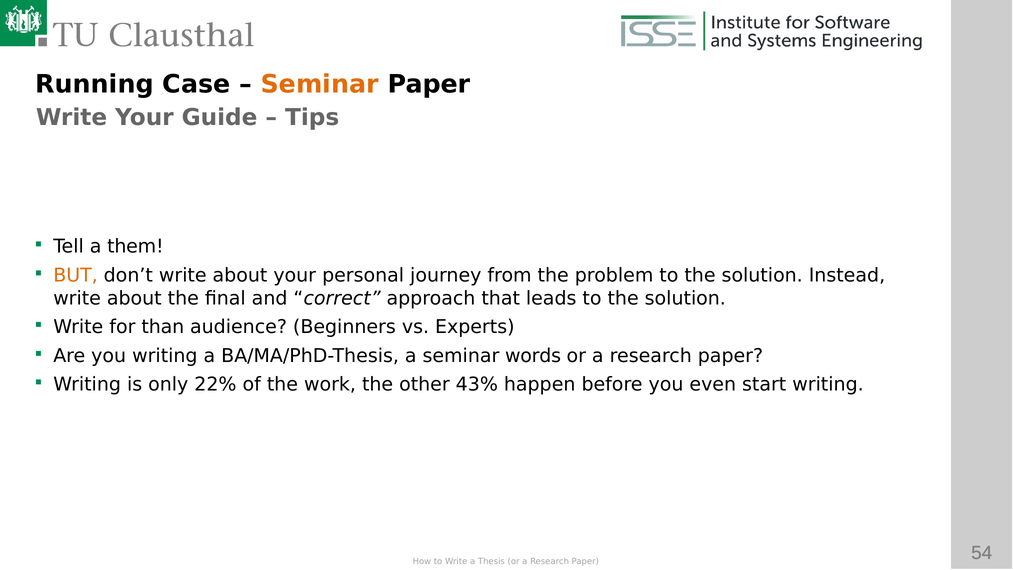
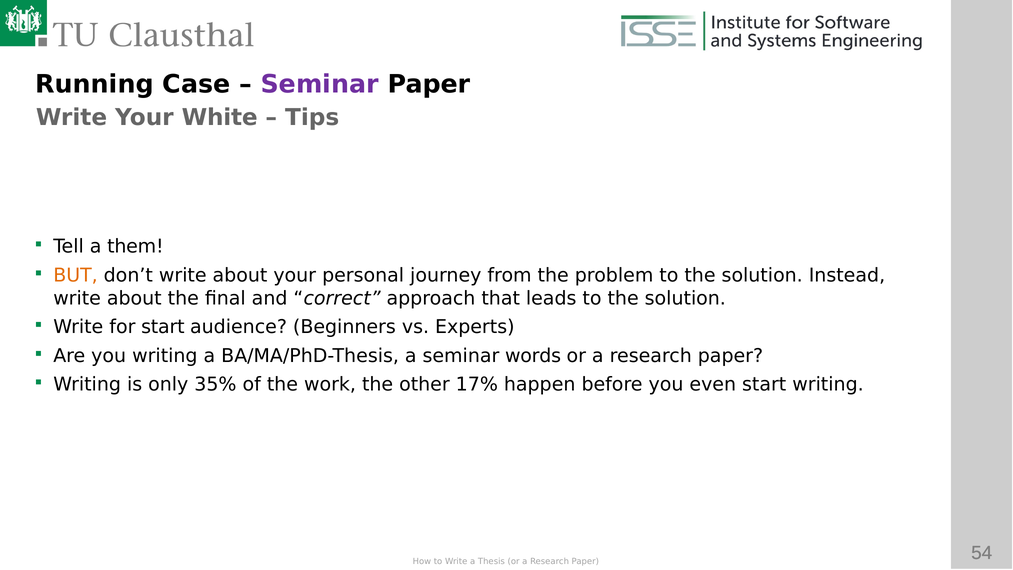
Seminar at (320, 84) colour: orange -> purple
Guide: Guide -> White
for than: than -> start
22%: 22% -> 35%
43%: 43% -> 17%
